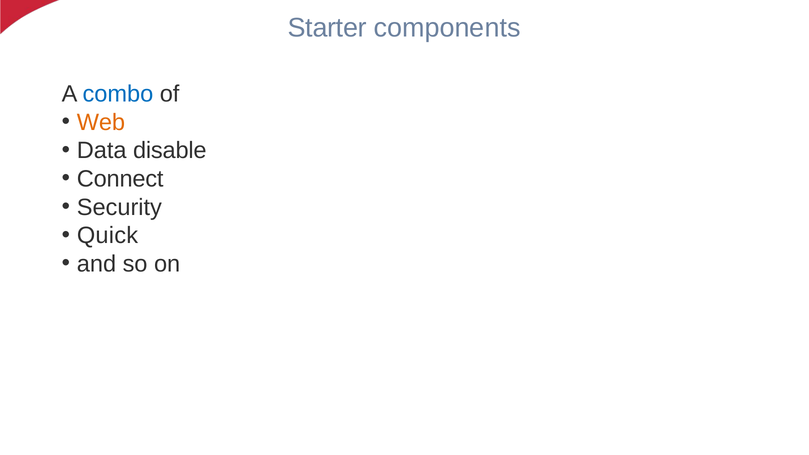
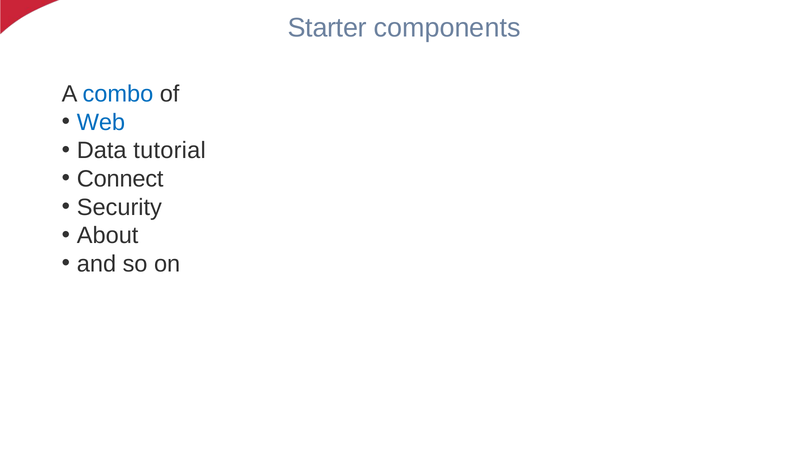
Web colour: orange -> blue
disable: disable -> tutorial
Quick: Quick -> About
